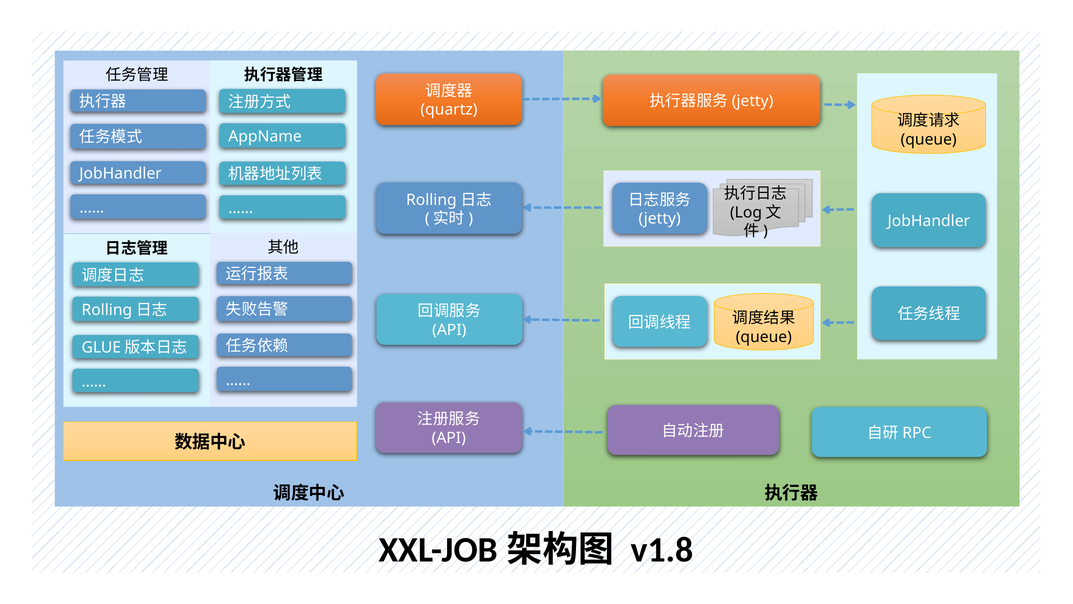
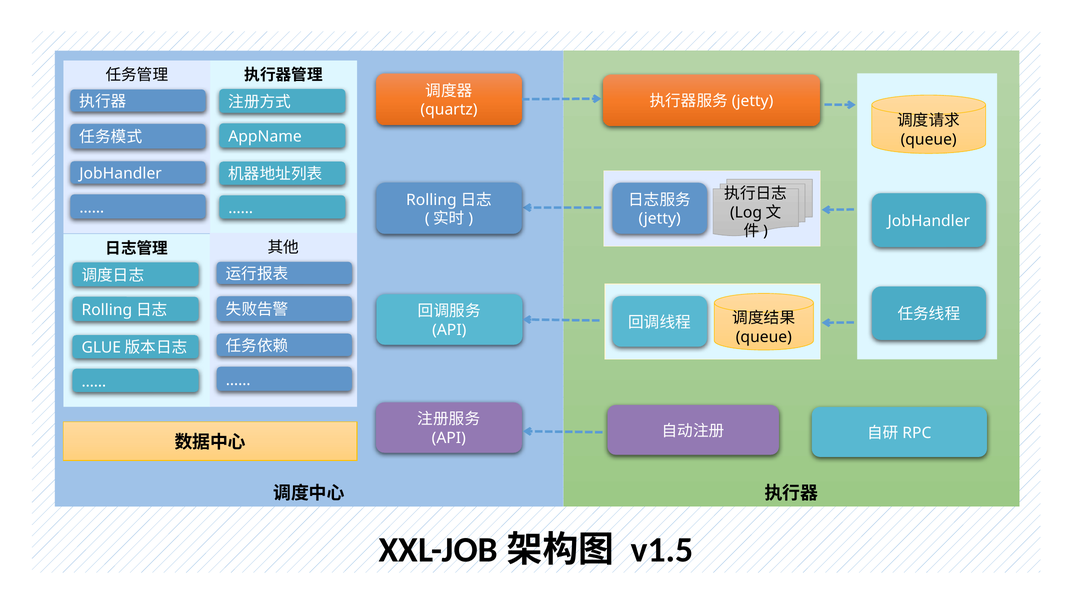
v1.8: v1.8 -> v1.5
